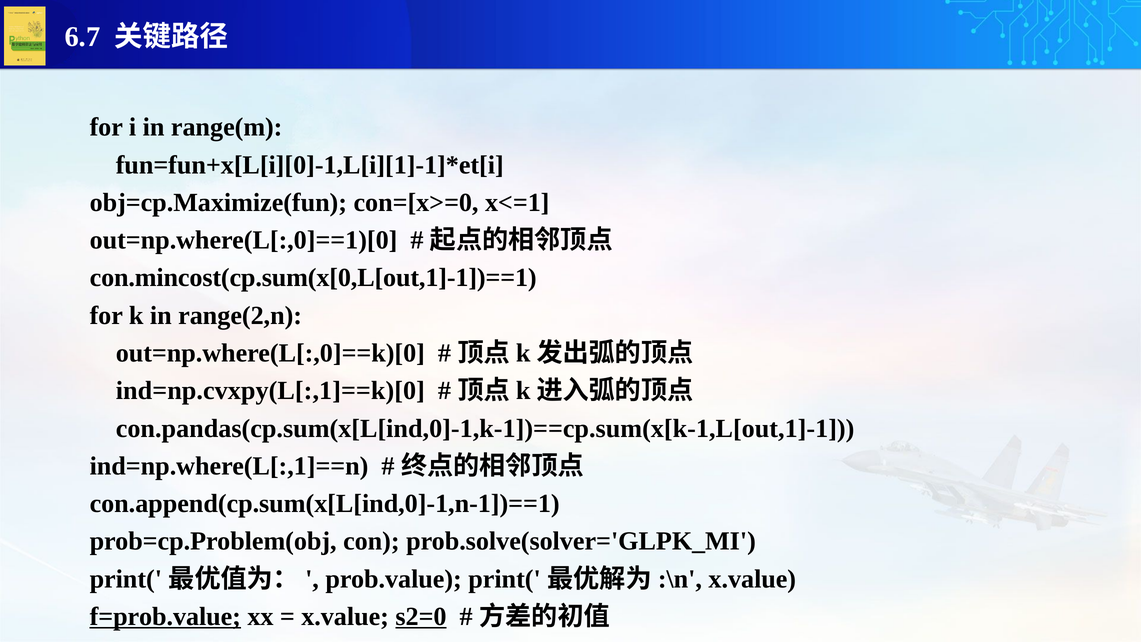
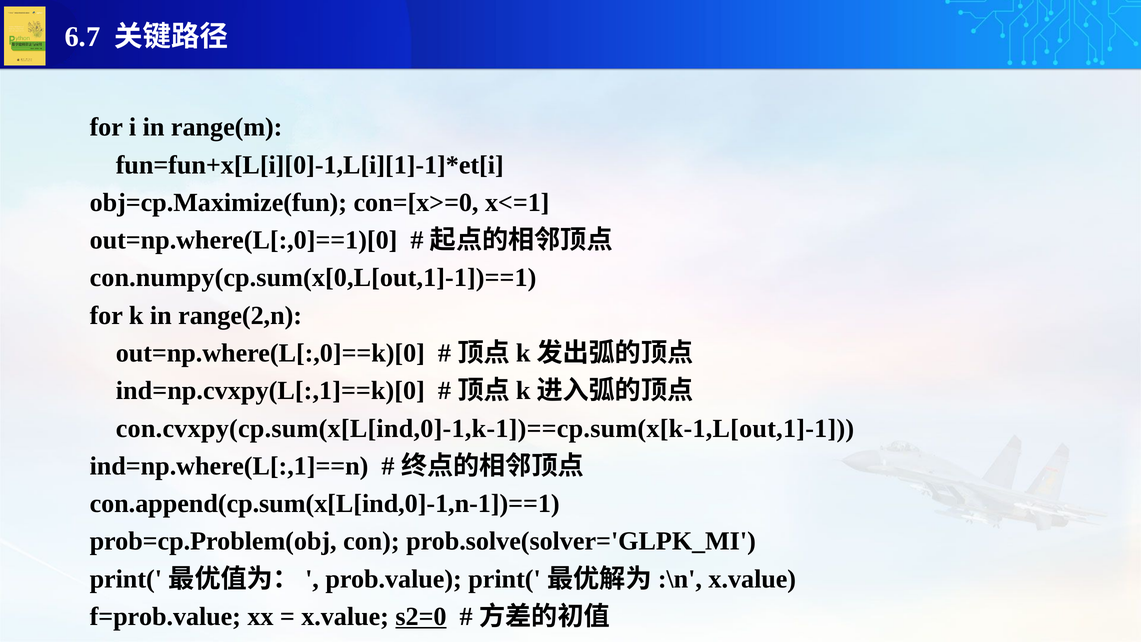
con.mincost(cp.sum(x[0,L[out,1]-1])==1: con.mincost(cp.sum(x[0,L[out,1]-1])==1 -> con.numpy(cp.sum(x[0,L[out,1]-1])==1
con.pandas(cp.sum(x[L[ind,0]-1,k-1])==cp.sum(x[k-1,L[out,1]-1: con.pandas(cp.sum(x[L[ind,0]-1,k-1])==cp.sum(x[k-1,L[out,1]-1 -> con.cvxpy(cp.sum(x[L[ind,0]-1,k-1])==cp.sum(x[k-1,L[out,1]-1
f=prob.value underline: present -> none
